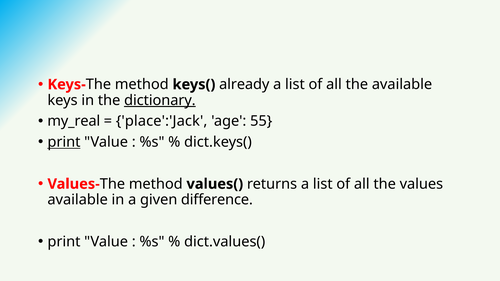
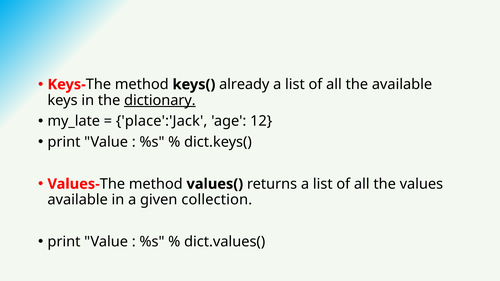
my_real: my_real -> my_late
55: 55 -> 12
print at (64, 142) underline: present -> none
difference: difference -> collection
